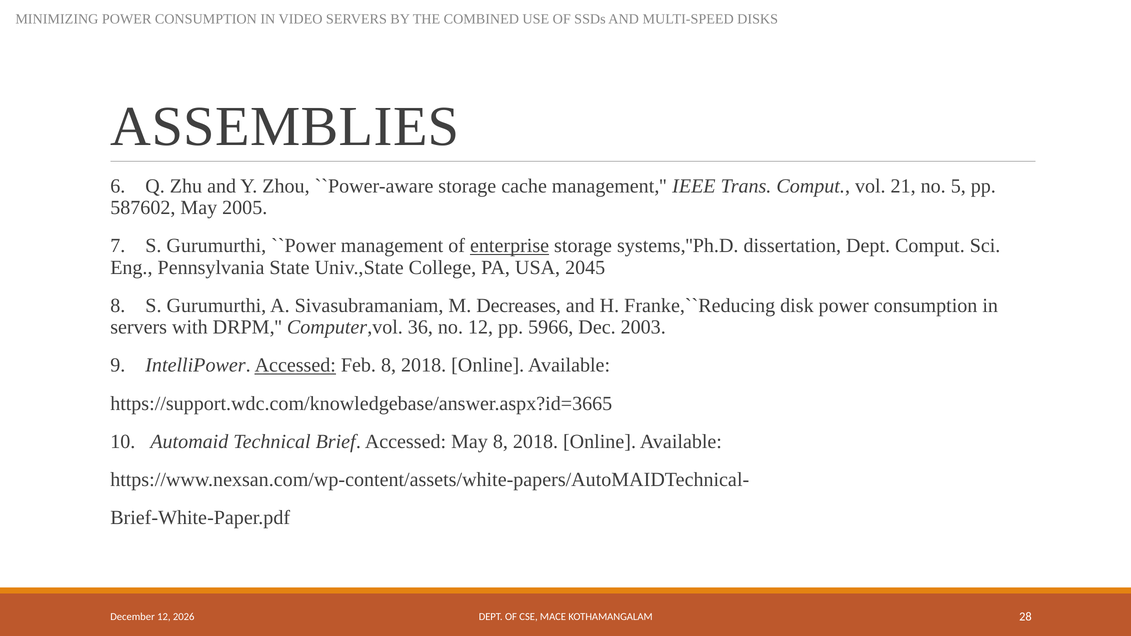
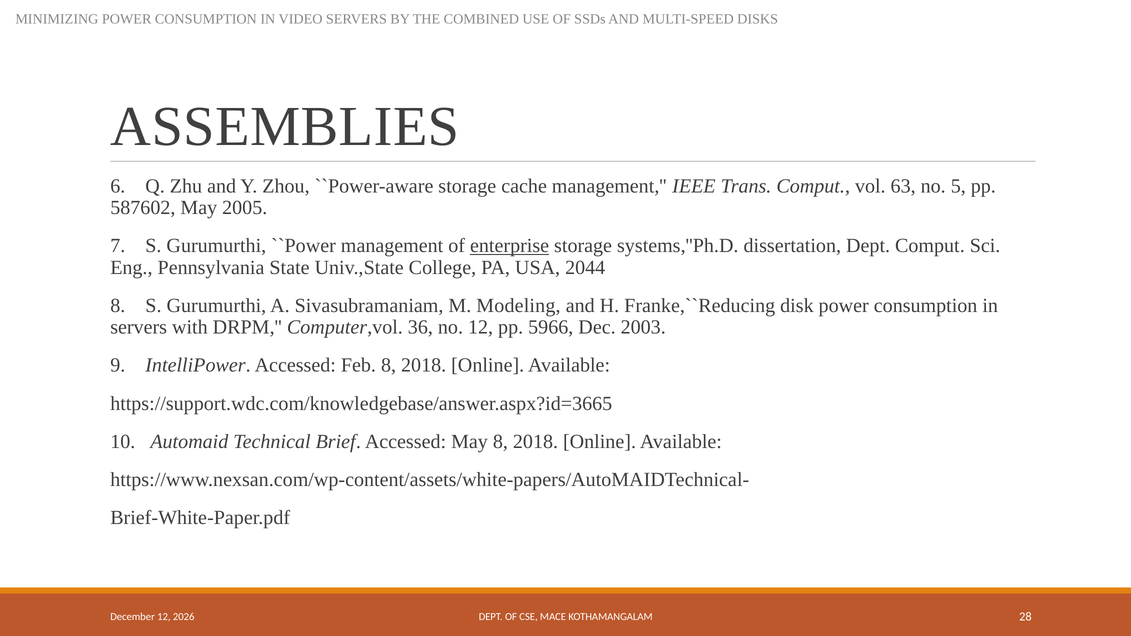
21: 21 -> 63
2045: 2045 -> 2044
Decreases: Decreases -> Modeling
Accessed at (295, 365) underline: present -> none
